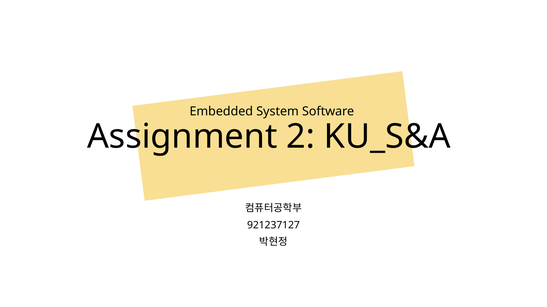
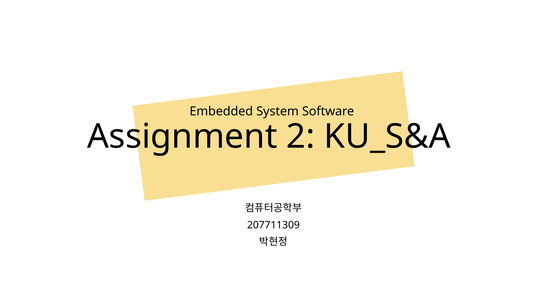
921237127: 921237127 -> 207711309
